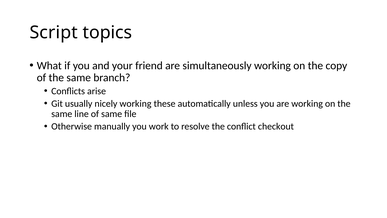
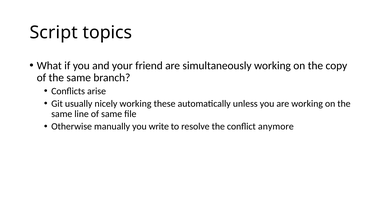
work: work -> write
checkout: checkout -> anymore
